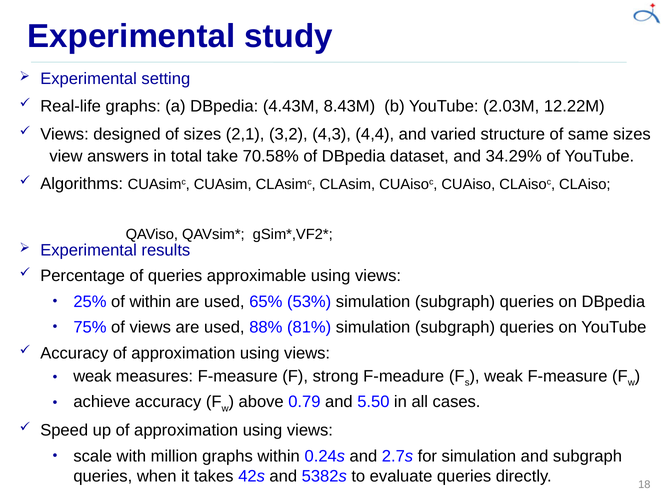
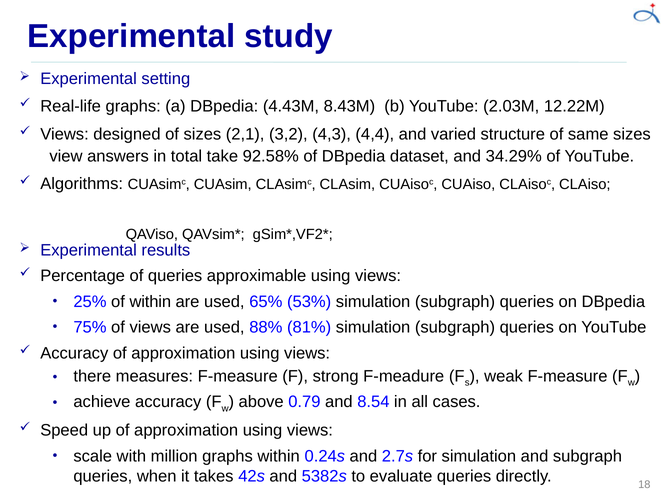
70.58%: 70.58% -> 92.58%
weak at (92, 376): weak -> there
5.50: 5.50 -> 8.54
